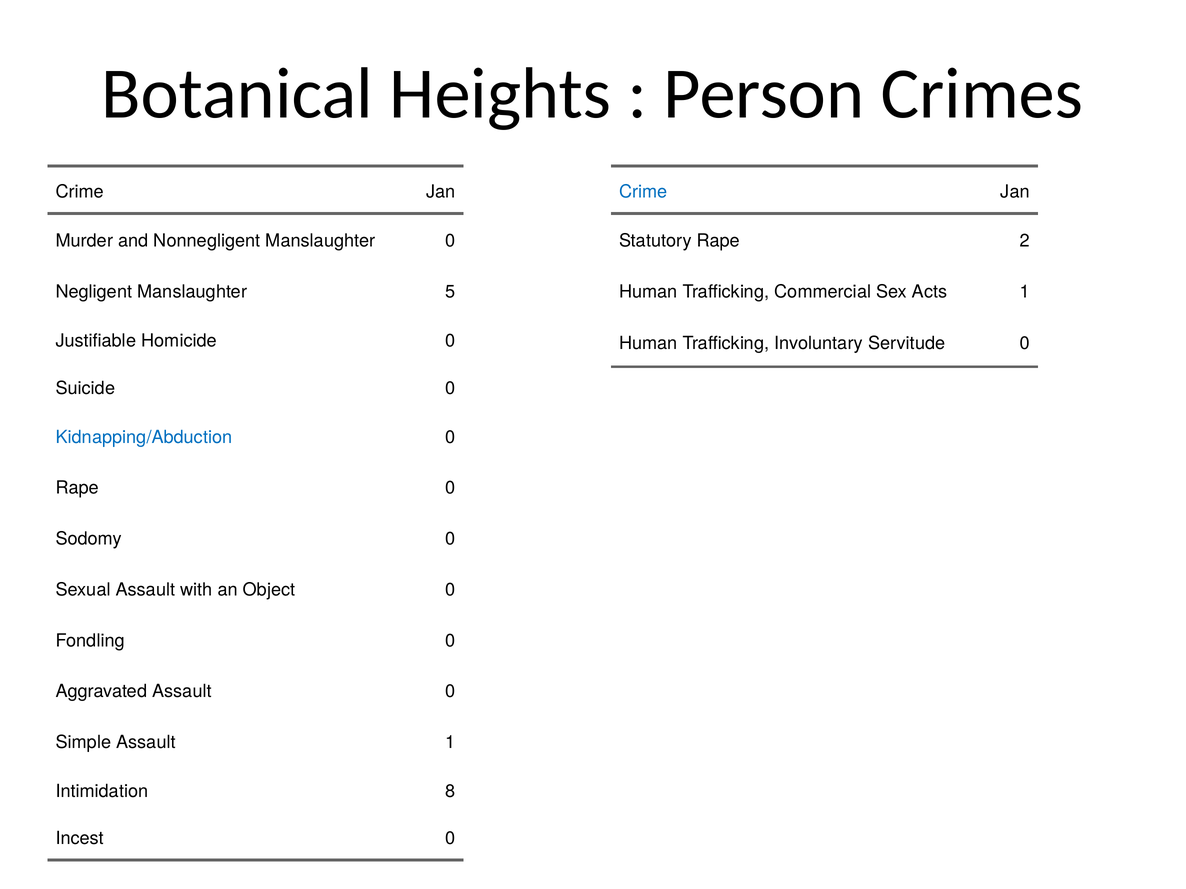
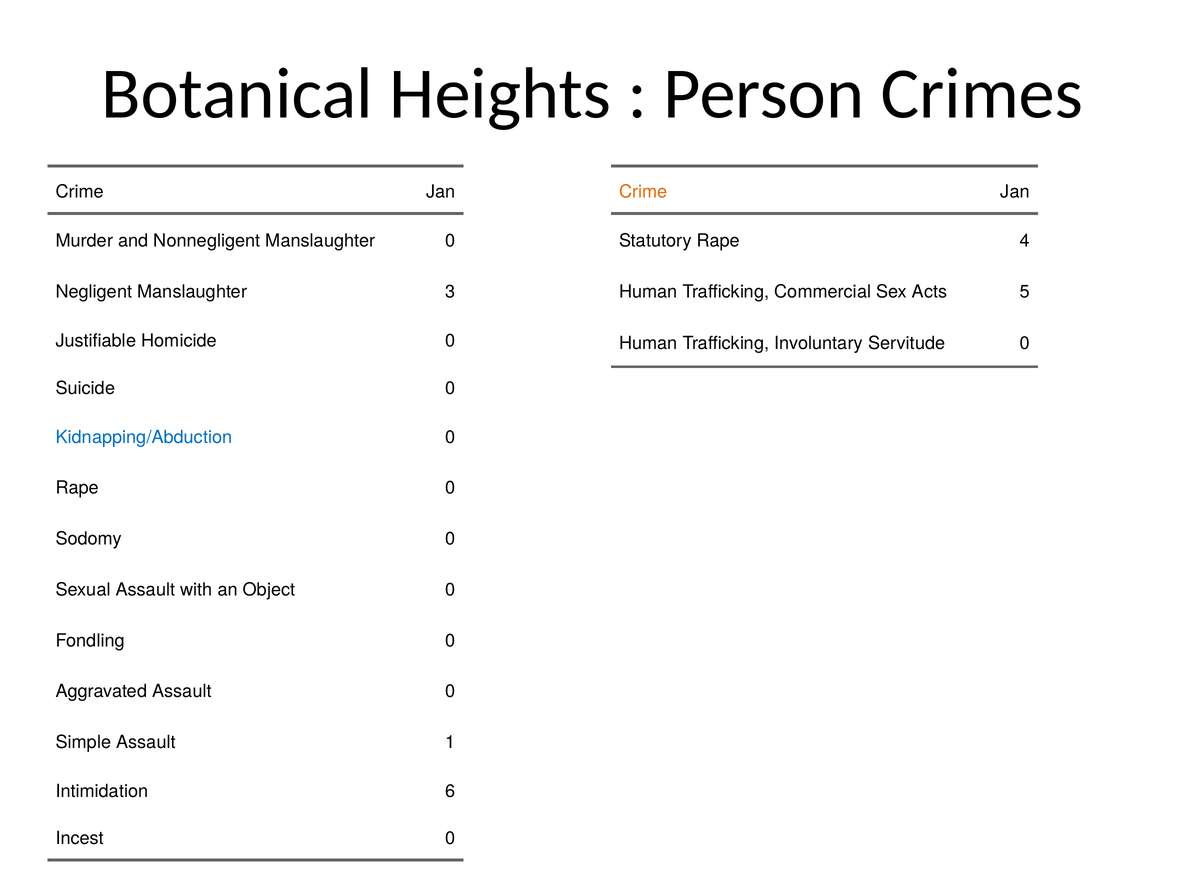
Crime at (643, 192) colour: blue -> orange
2: 2 -> 4
5: 5 -> 3
Acts 1: 1 -> 5
8: 8 -> 6
